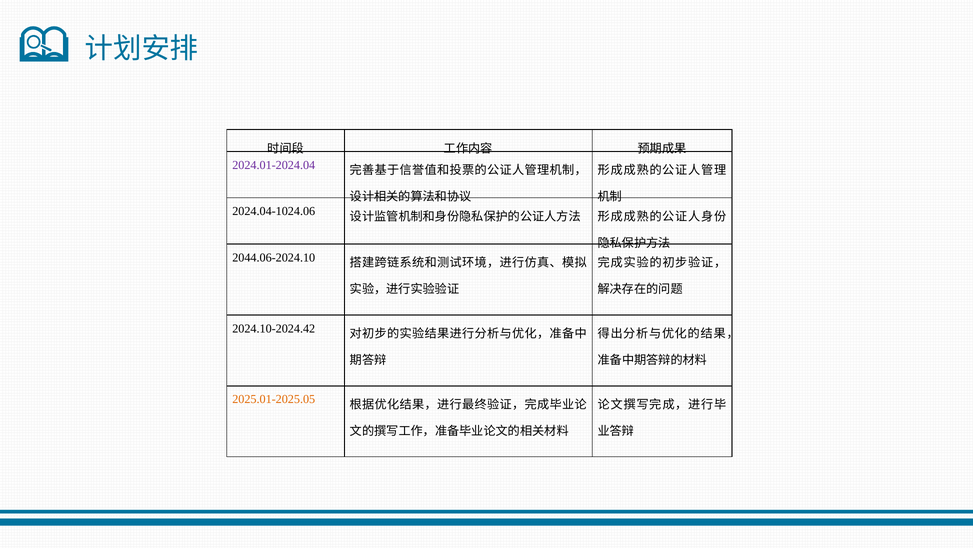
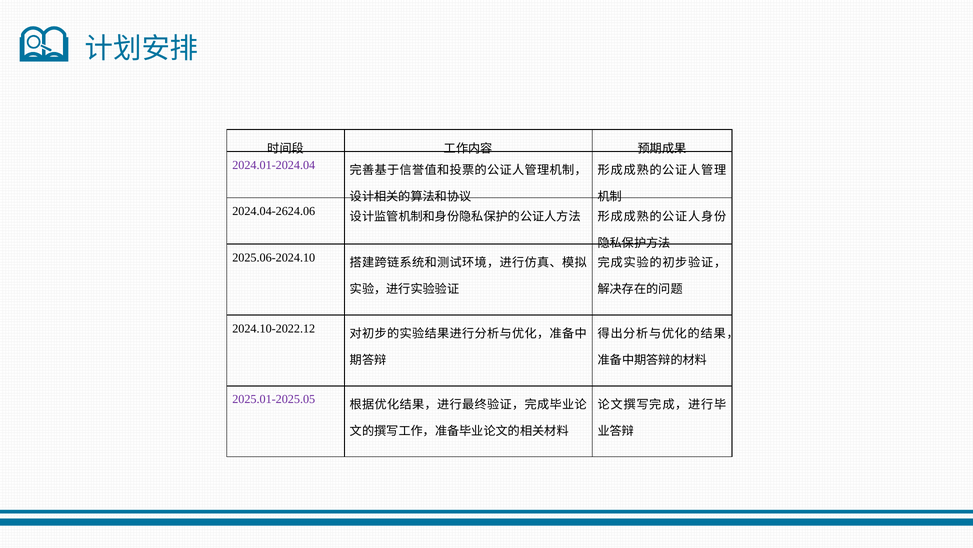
2024.04-1024.06: 2024.04-1024.06 -> 2024.04-2624.06
2044.06-2024.10: 2044.06-2024.10 -> 2025.06-2024.10
2024.10-2024.42: 2024.10-2024.42 -> 2024.10-2022.12
2025.01-2025.05 colour: orange -> purple
